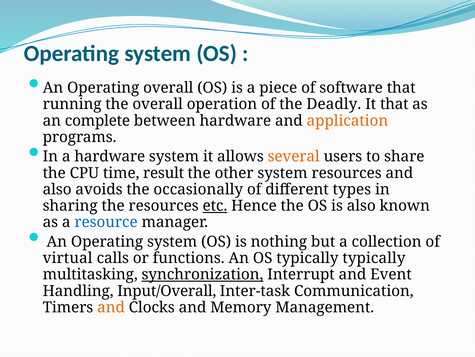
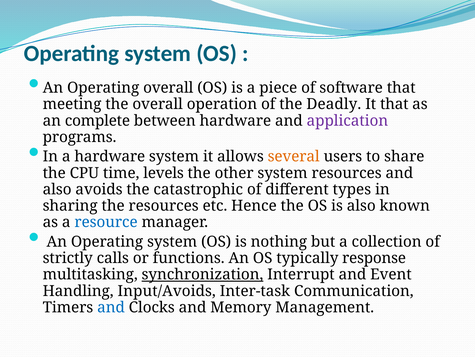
running: running -> meeting
application colour: orange -> purple
result: result -> levels
occasionally: occasionally -> catastrophic
etc underline: present -> none
virtual: virtual -> strictly
typically typically: typically -> response
Input/Overall: Input/Overall -> Input/Avoids
and at (111, 307) colour: orange -> blue
